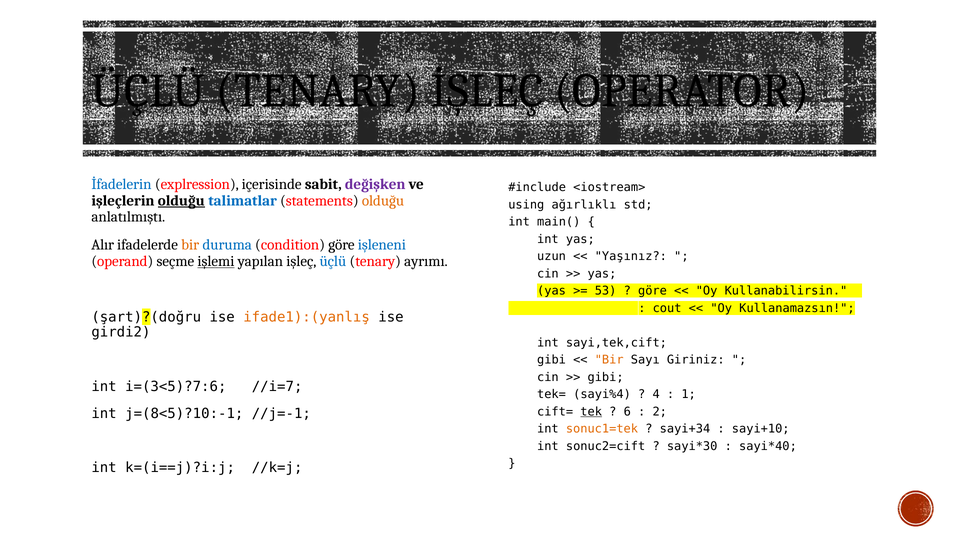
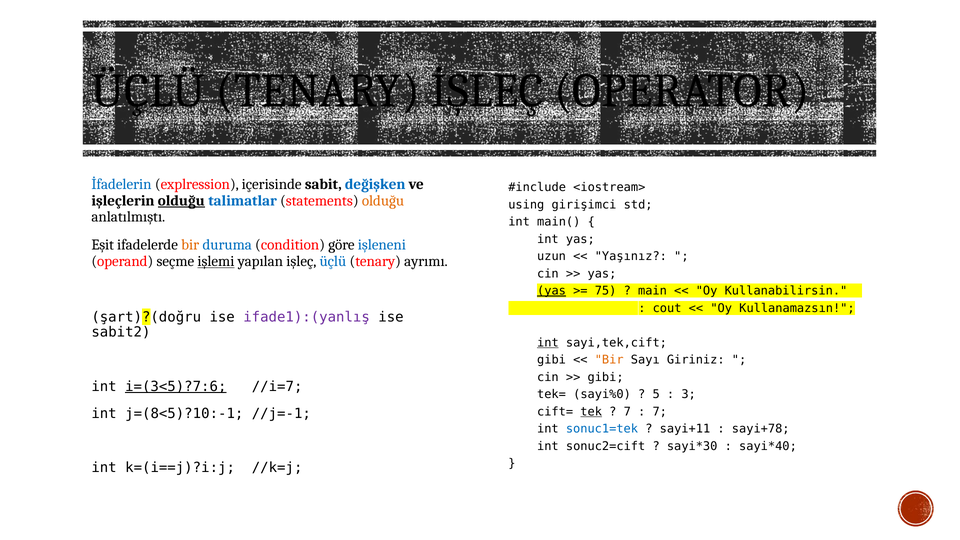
değişken colour: purple -> blue
ağırlıklı: ağırlıklı -> girişimci
Alır: Alır -> Eşit
yas at (552, 291) underline: none -> present
53: 53 -> 75
göre at (652, 291): göre -> main
ifade1):(yanlış colour: orange -> purple
girdi2: girdi2 -> sabit2
int at (548, 343) underline: none -> present
i=(3<5)?7:6 underline: none -> present
sayi%4: sayi%4 -> sayi%0
4: 4 -> 5
1: 1 -> 3
6 at (627, 412): 6 -> 7
2 at (660, 412): 2 -> 7
sonuc1=tek colour: orange -> blue
sayi+34: sayi+34 -> sayi+11
sayi+10: sayi+10 -> sayi+78
